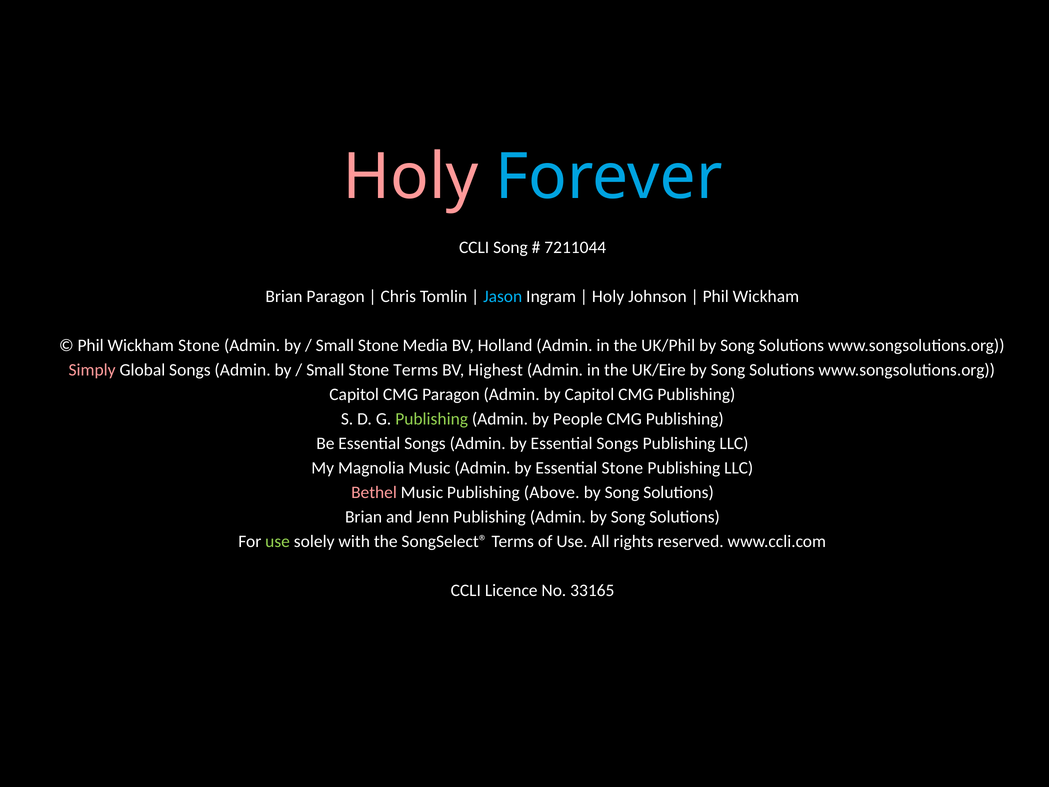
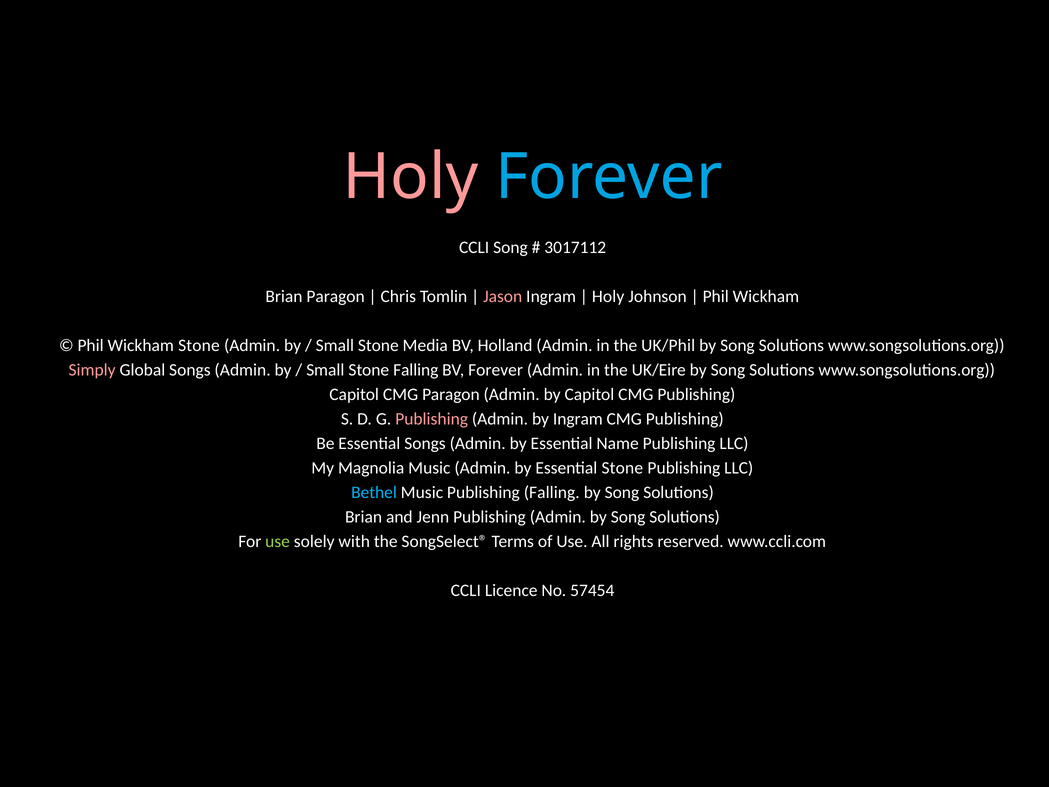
7211044: 7211044 -> 3017112
Jason colour: light blue -> pink
Stone Terms: Terms -> Falling
BV Highest: Highest -> Forever
Publishing at (432, 419) colour: light green -> pink
by People: People -> Ingram
by Essential Songs: Songs -> Name
Bethel colour: pink -> light blue
Publishing Above: Above -> Falling
33165: 33165 -> 57454
